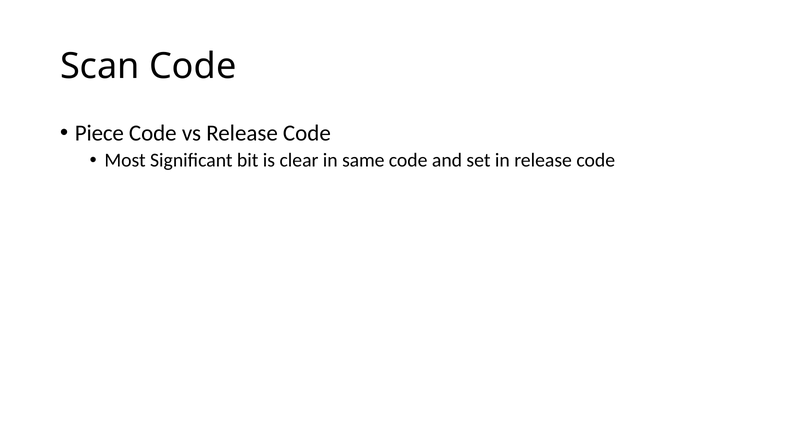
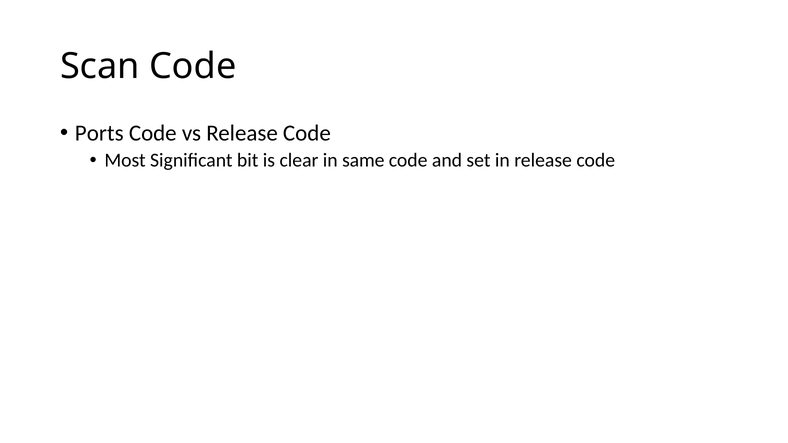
Piece: Piece -> Ports
